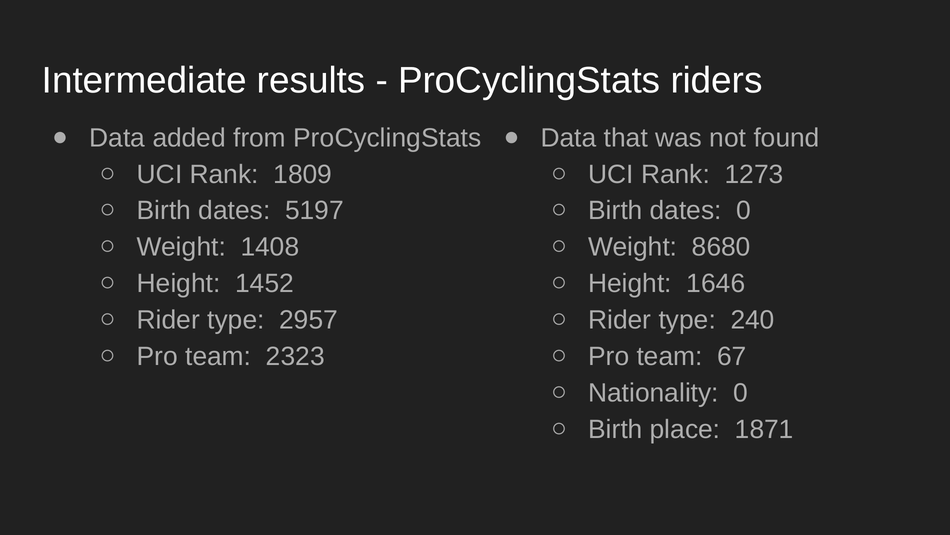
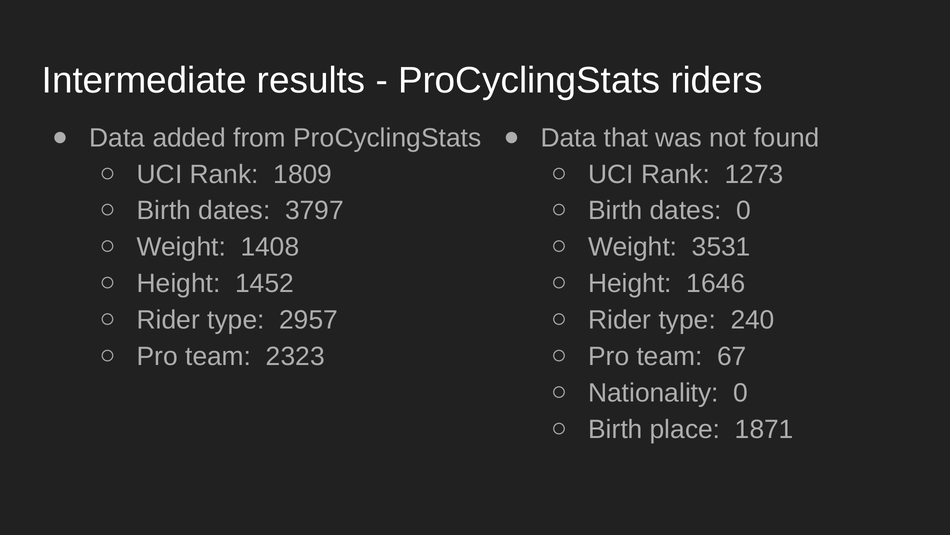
5197: 5197 -> 3797
8680: 8680 -> 3531
